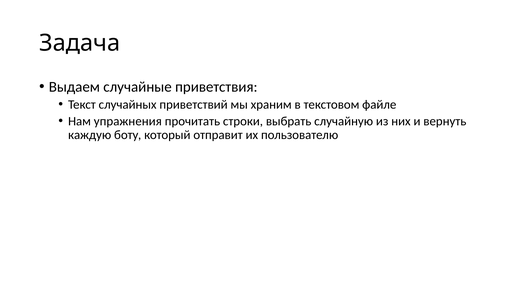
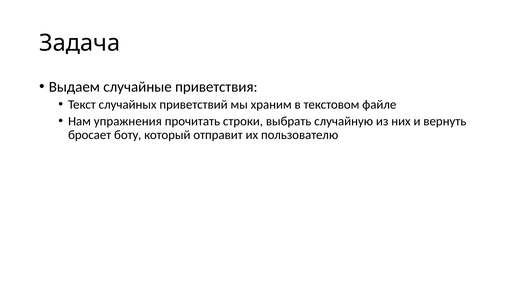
каждую: каждую -> бросает
